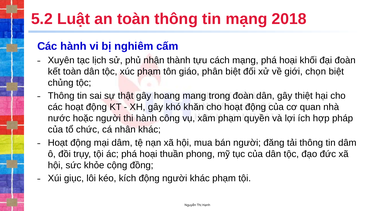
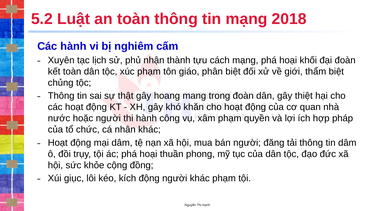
chọn: chọn -> thẩm
